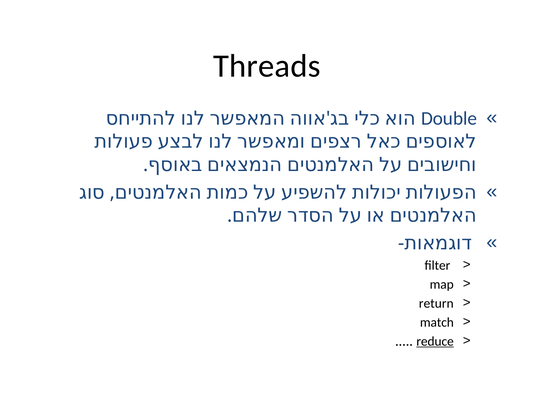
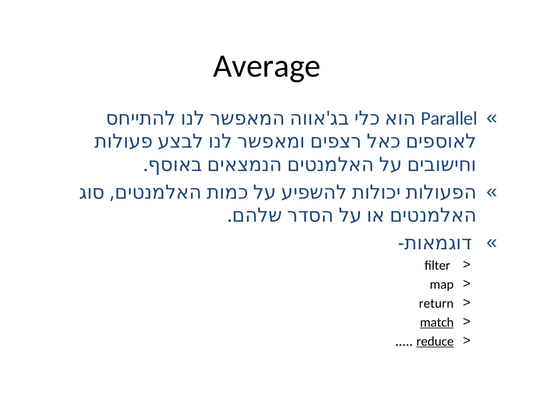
Threads: Threads -> Average
Double: Double -> Parallel
match underline: none -> present
